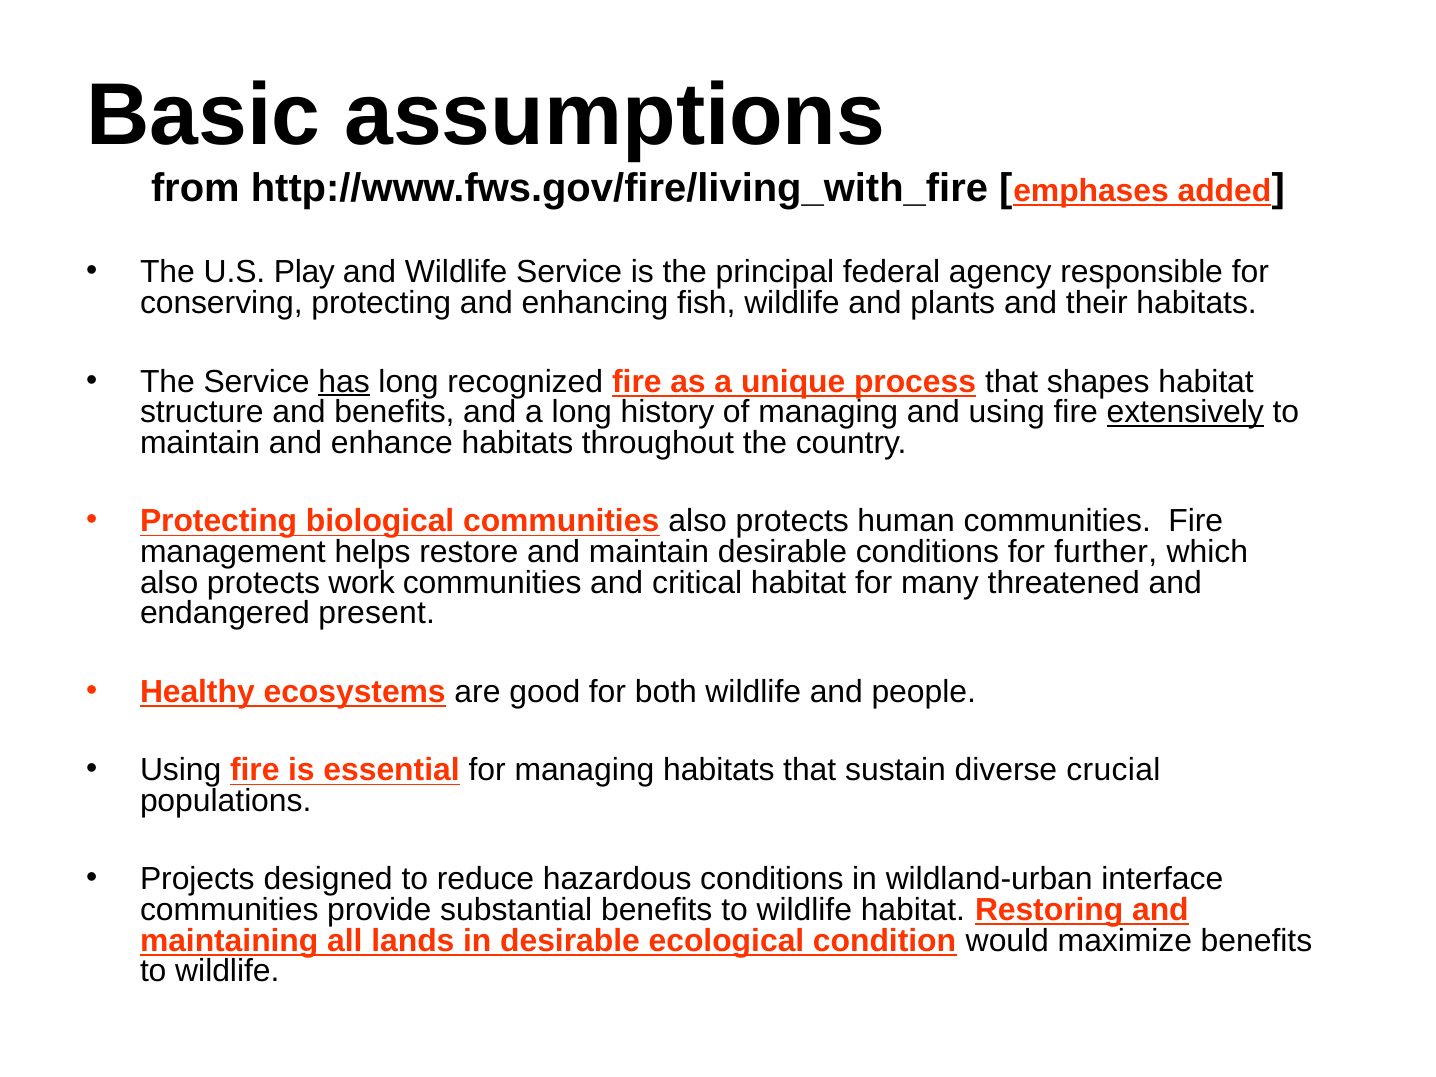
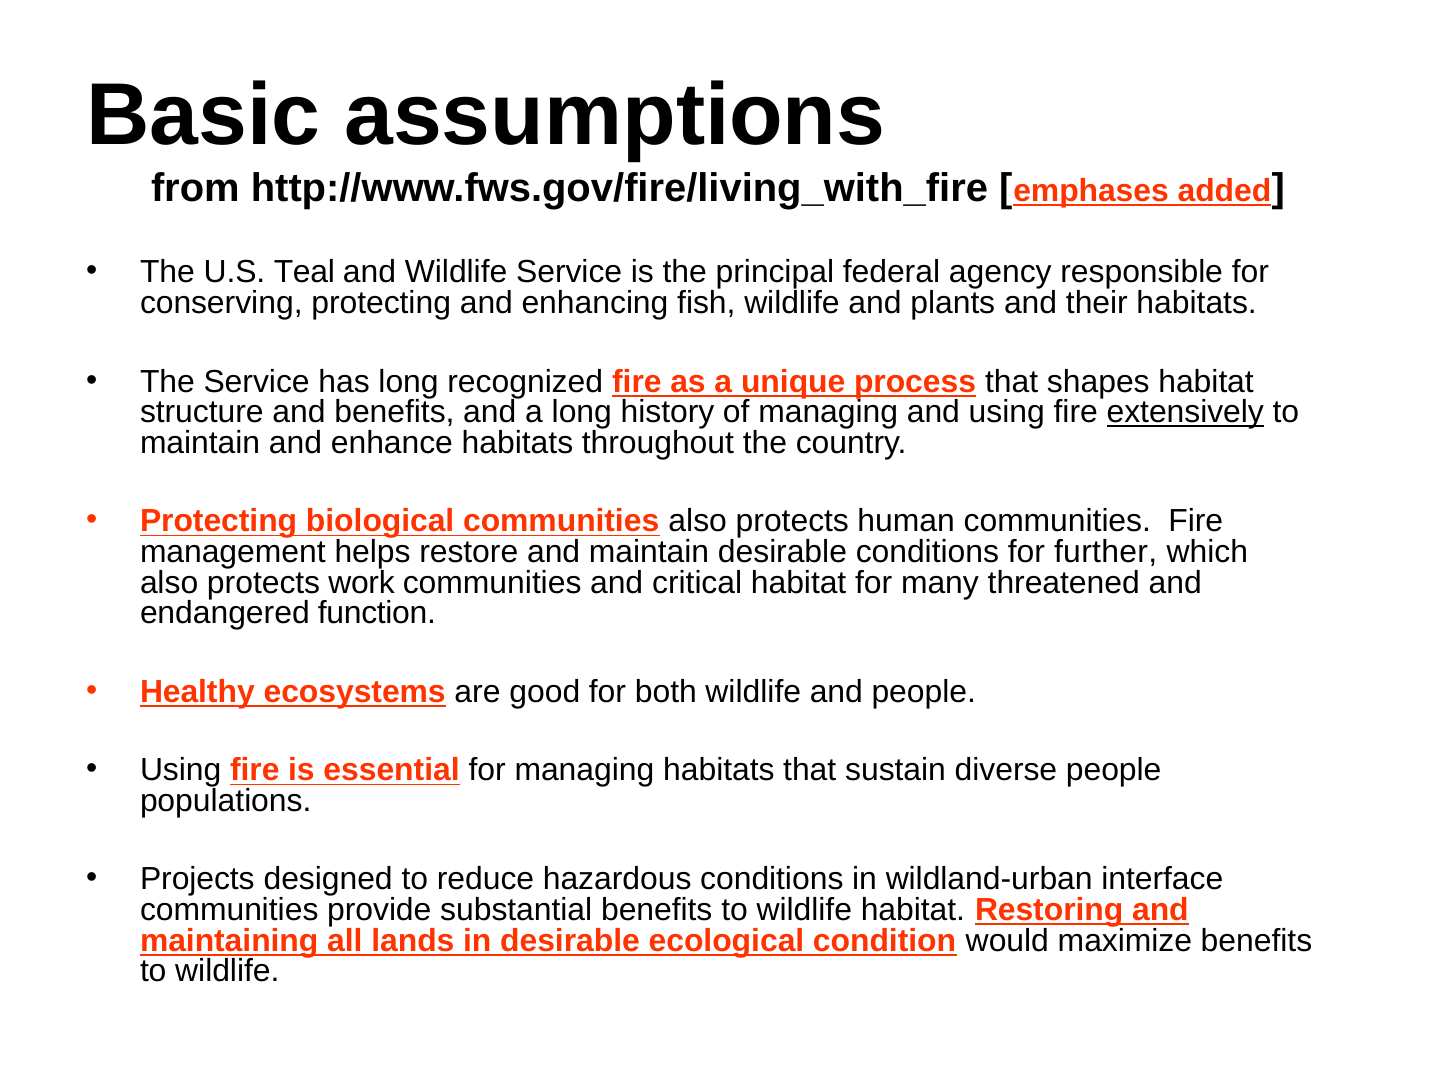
Play: Play -> Teal
has underline: present -> none
present: present -> function
diverse crucial: crucial -> people
